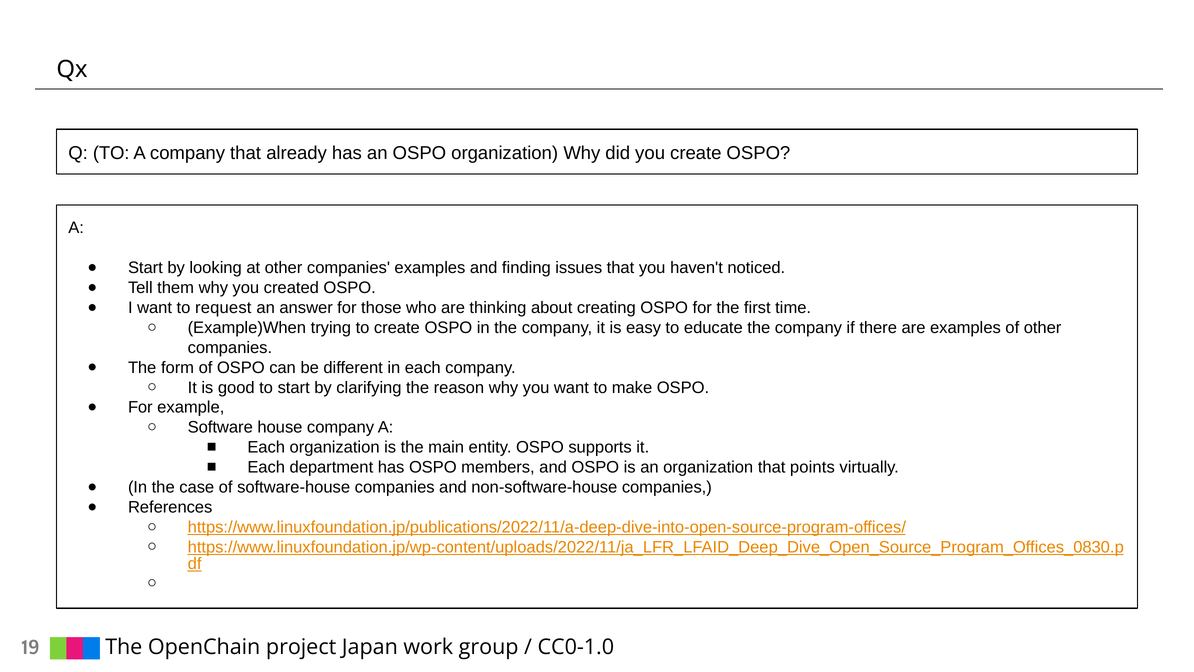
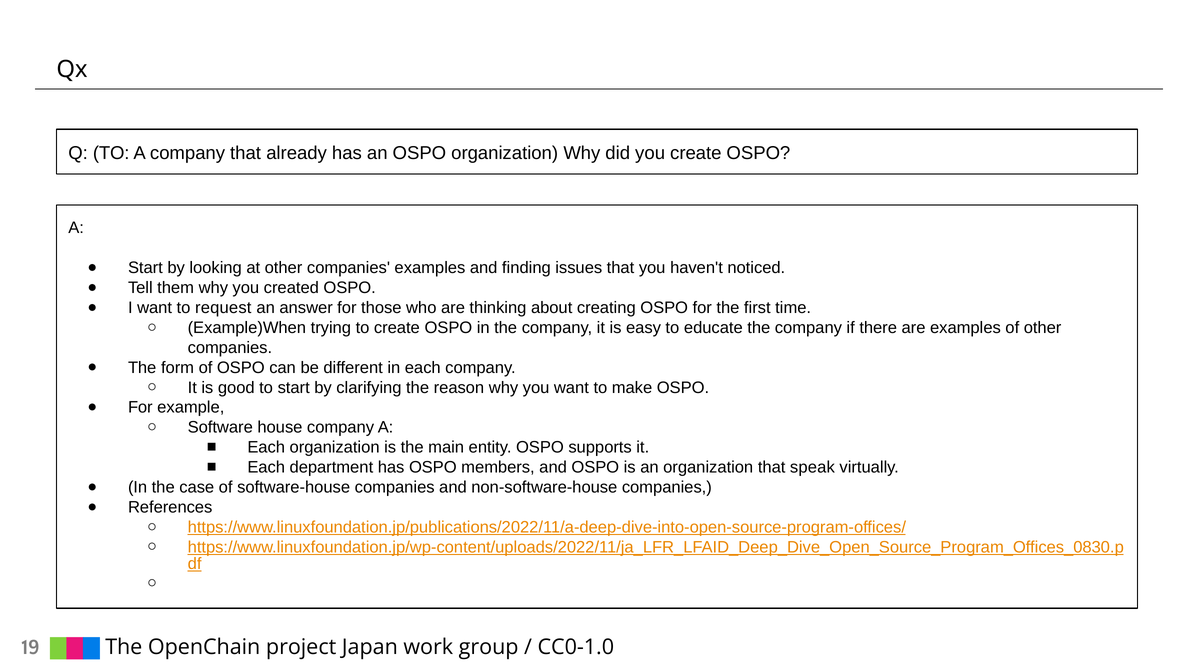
points: points -> speak
